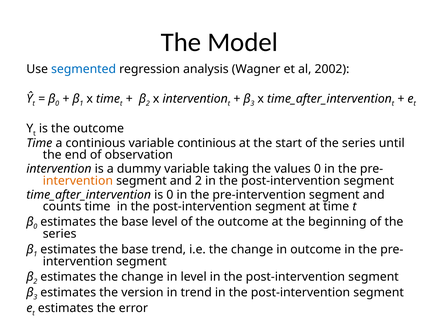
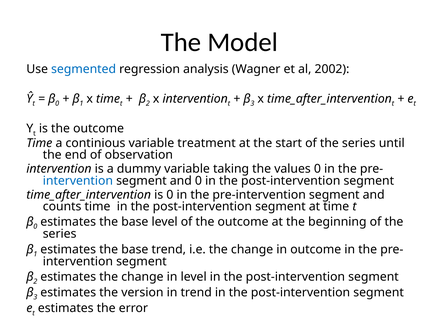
variable continious: continious -> treatment
intervention at (78, 181) colour: orange -> blue
and 2: 2 -> 0
